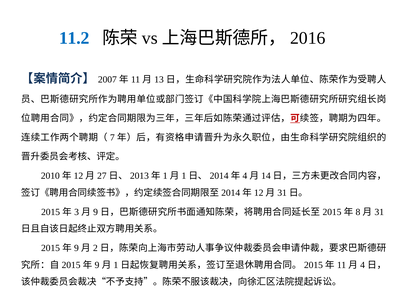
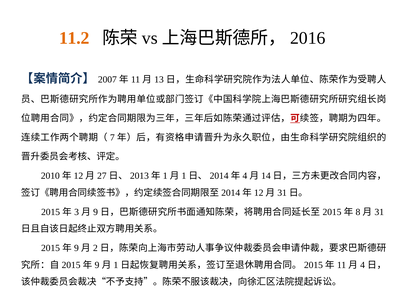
11.2 colour: blue -> orange
